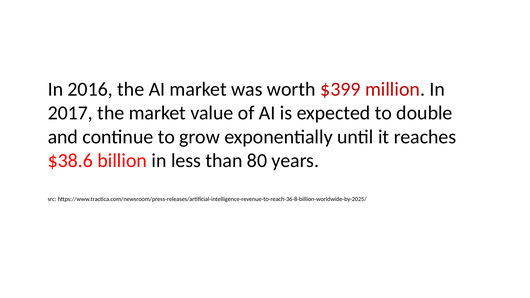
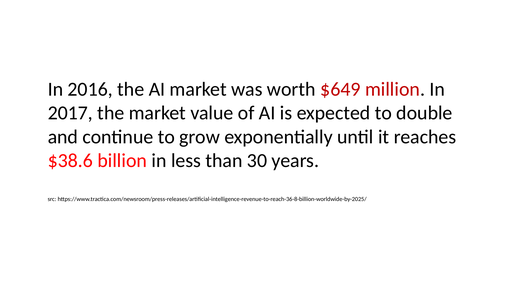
$399: $399 -> $649
80: 80 -> 30
